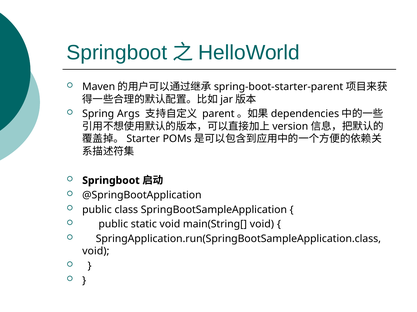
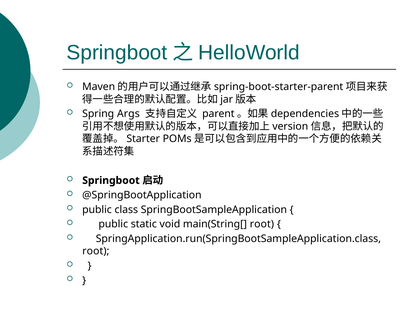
main(String[ void: void -> root
void at (96, 252): void -> root
